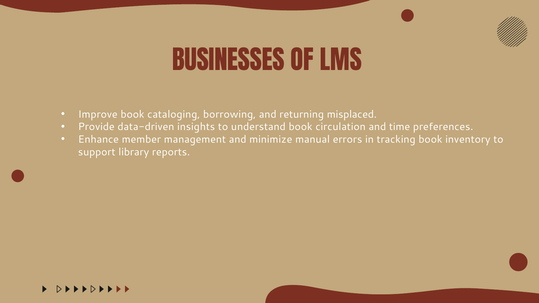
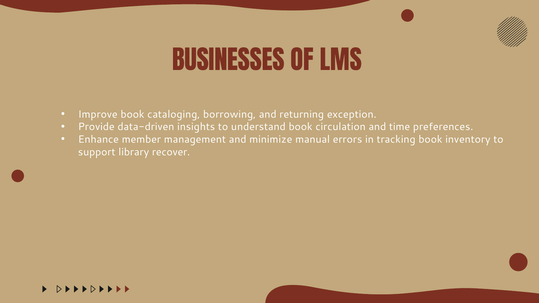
misplaced: misplaced -> exception
reports: reports -> recover
